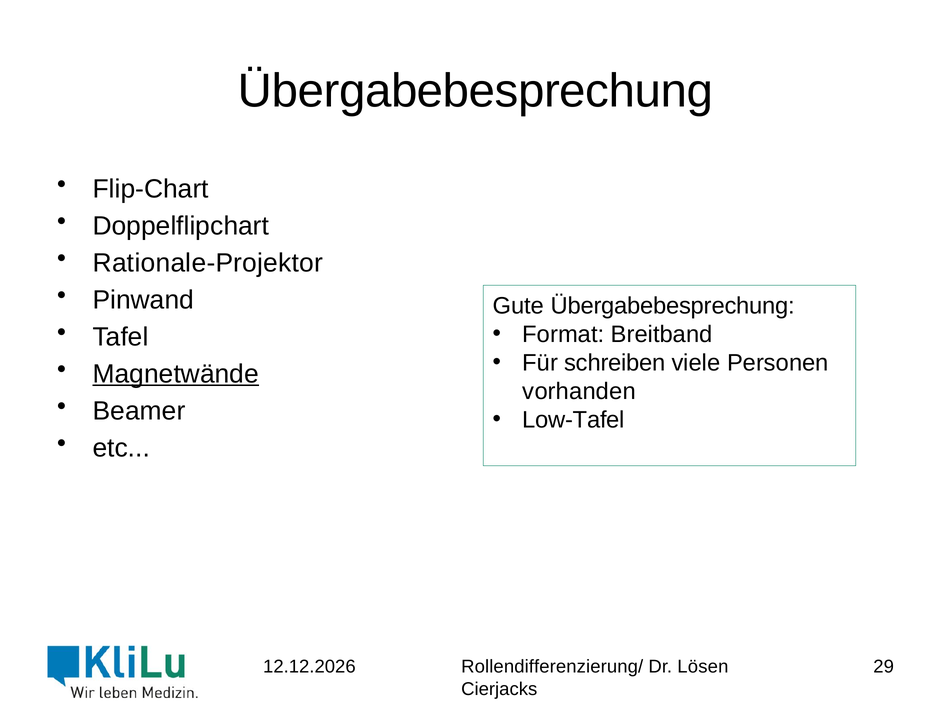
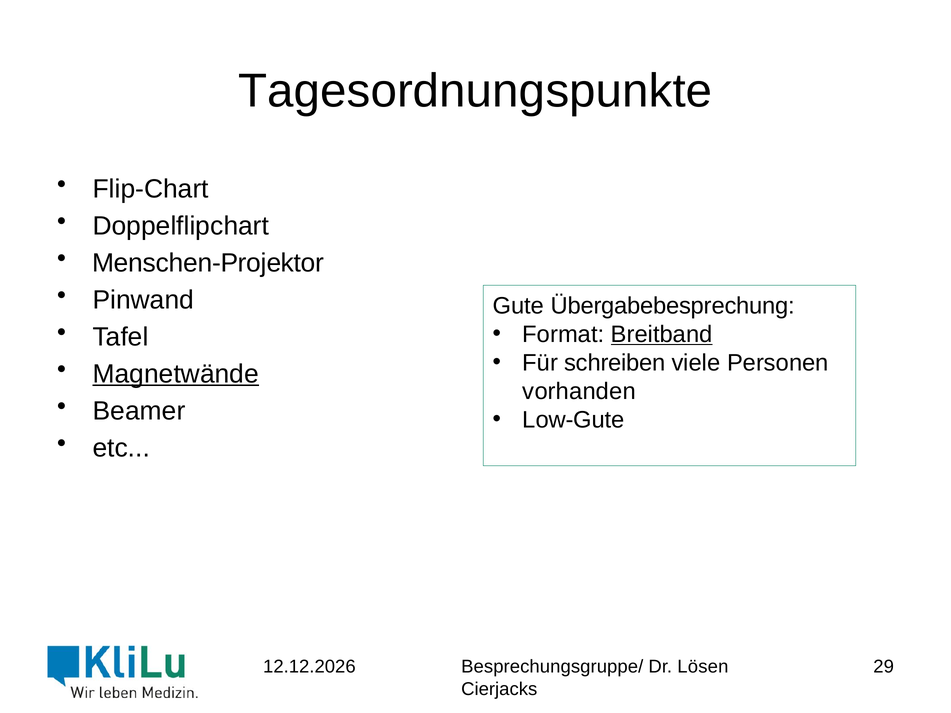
Übergabebesprechung at (476, 91): Übergabebesprechung -> Tagesordnungspunkte
Rationale-Projektor: Rationale-Projektor -> Menschen-Projektor
Breitband underline: none -> present
Low-Tafel: Low-Tafel -> Low-Gute
Rollendifferenzierung/: Rollendifferenzierung/ -> Besprechungsgruppe/
